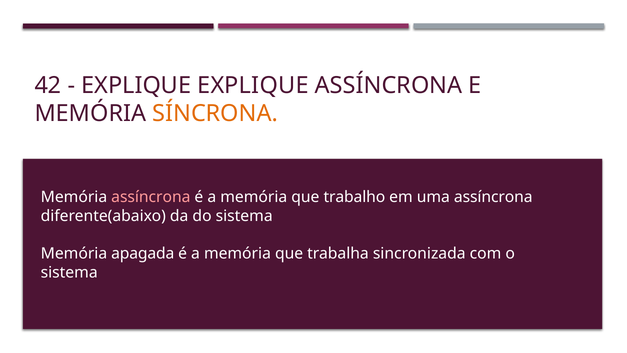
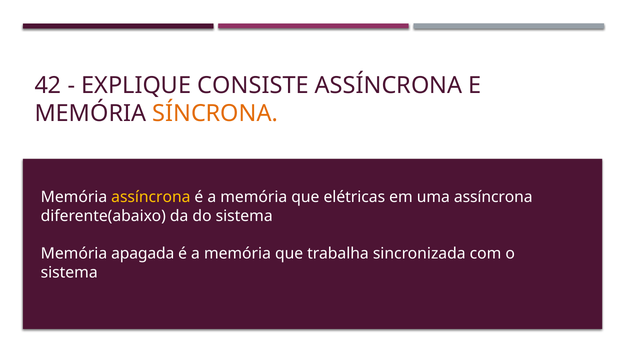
EXPLIQUE EXPLIQUE: EXPLIQUE -> CONSISTE
assíncrona at (151, 197) colour: pink -> yellow
trabalho: trabalho -> elétricas
